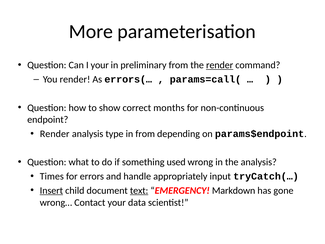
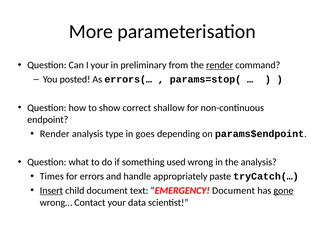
You render: render -> posted
params=call(: params=call( -> params=stop(
months: months -> shallow
in from: from -> goes
input: input -> paste
text underline: present -> none
EMERGENCY Markdown: Markdown -> Document
gone underline: none -> present
